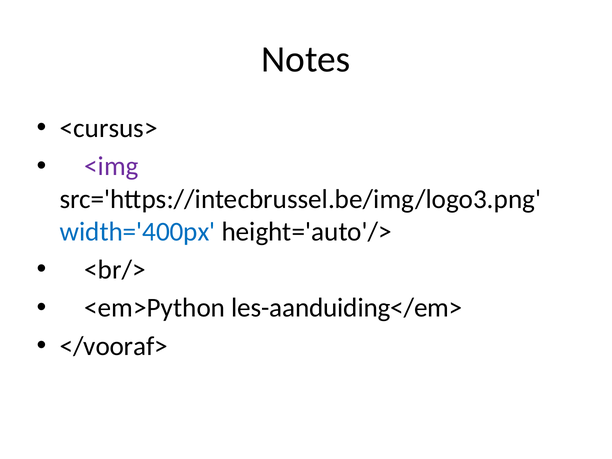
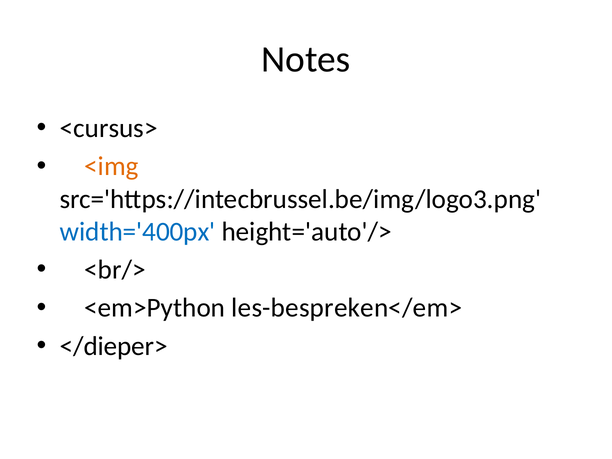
<img colour: purple -> orange
les-aanduiding</em>: les-aanduiding</em> -> les-bespreken</em>
</vooraf>: </vooraf> -> </dieper>
